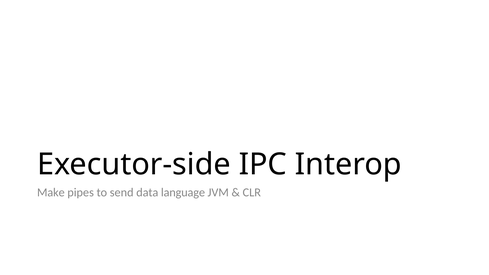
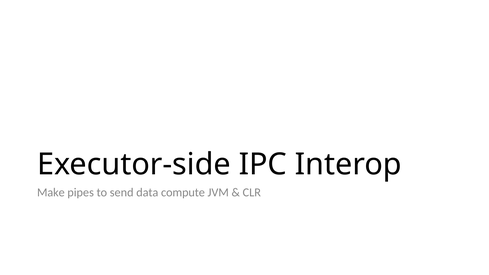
language: language -> compute
